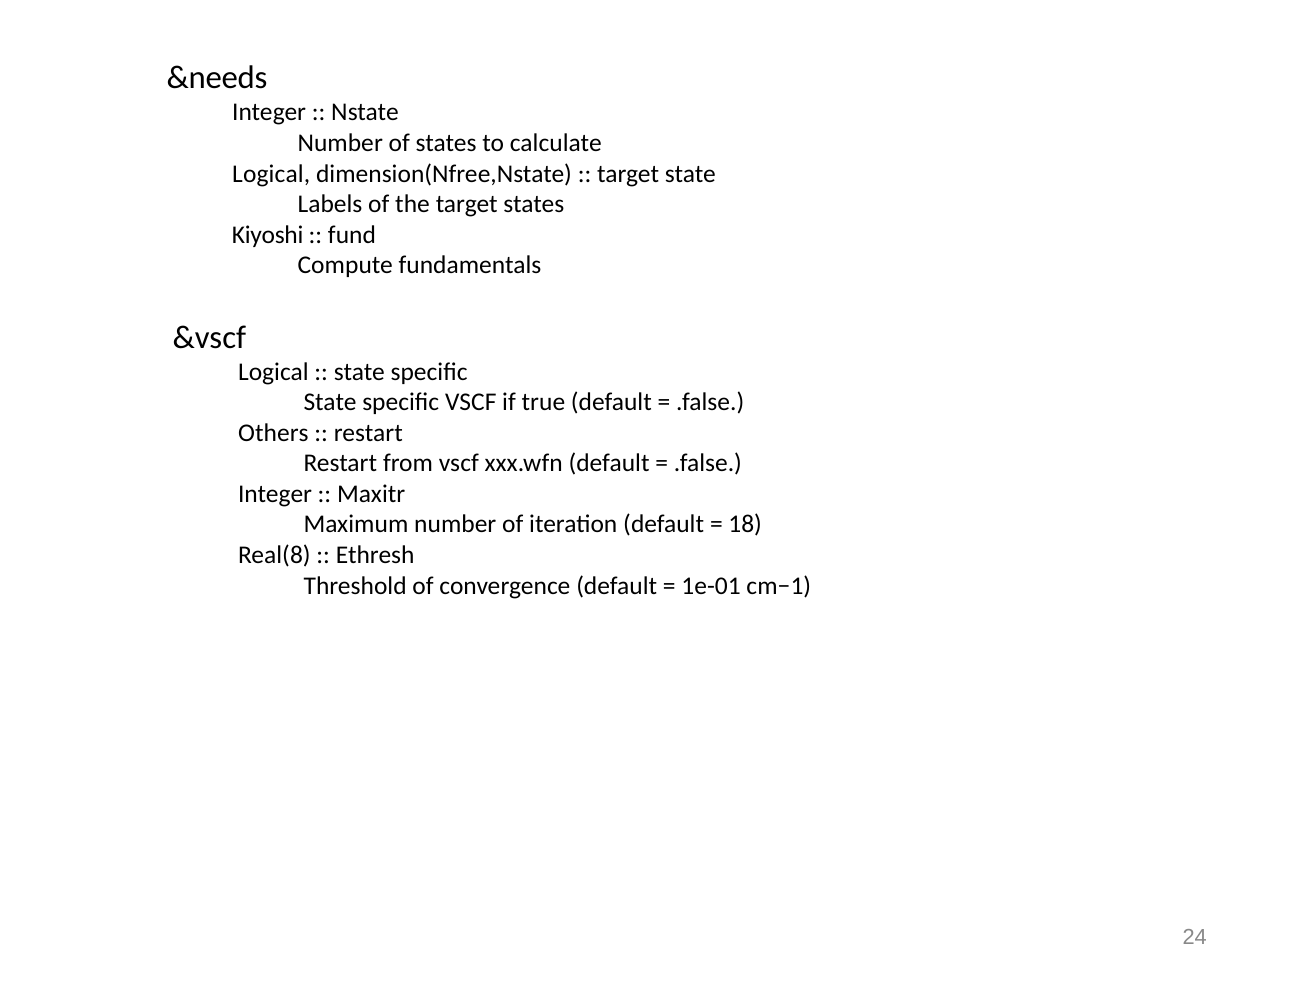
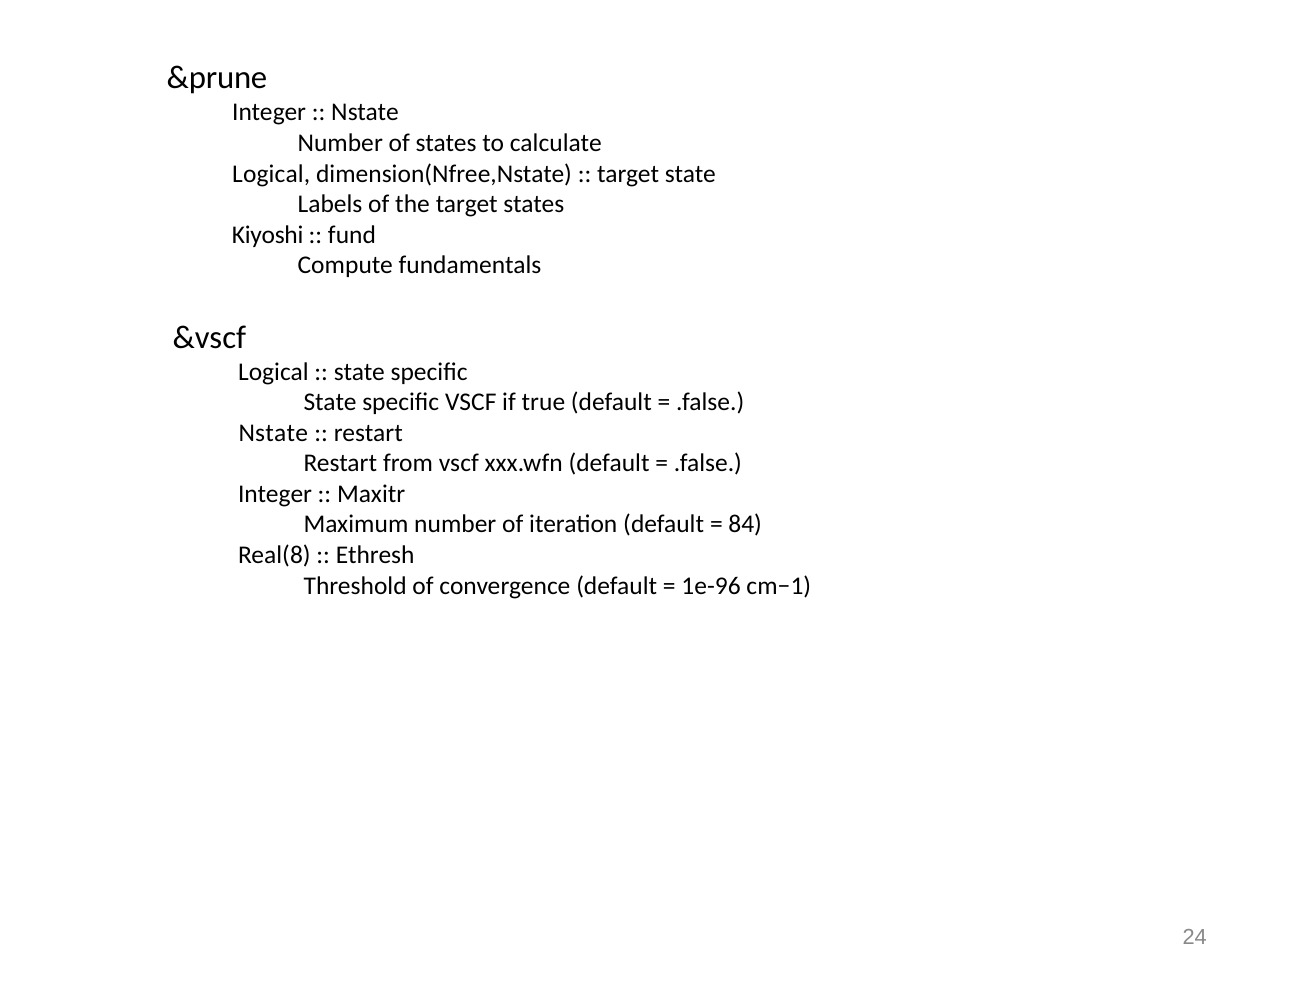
&needs: &needs -> &prune
Others at (273, 433): Others -> Nstate
18: 18 -> 84
1e-01: 1e-01 -> 1e-96
